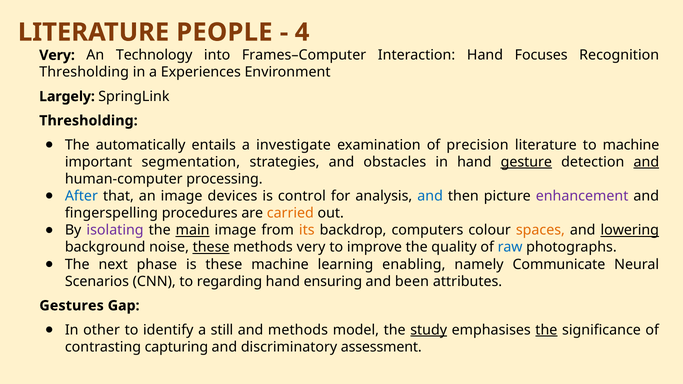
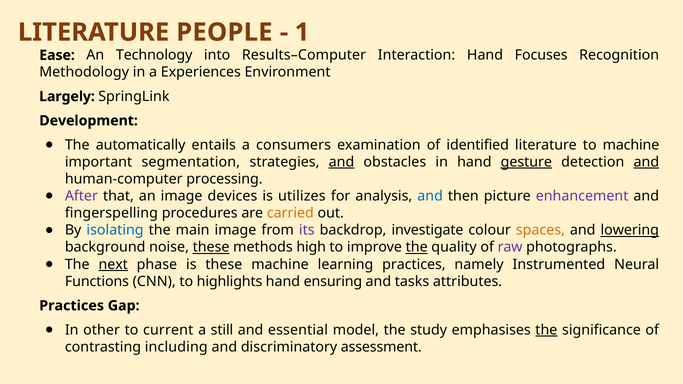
4: 4 -> 1
Very at (57, 55): Very -> Ease
Frames–Computer: Frames–Computer -> Results–Computer
Thresholding at (84, 72): Thresholding -> Methodology
Thresholding at (88, 121): Thresholding -> Development
investigate: investigate -> consumers
precision: precision -> identified
and at (341, 162) underline: none -> present
After colour: blue -> purple
control: control -> utilizes
isolating colour: purple -> blue
main underline: present -> none
its colour: orange -> purple
computers: computers -> investigate
methods very: very -> high
the at (417, 247) underline: none -> present
raw colour: blue -> purple
next underline: none -> present
learning enabling: enabling -> practices
Communicate: Communicate -> Instrumented
Scenarios: Scenarios -> Functions
regarding: regarding -> highlights
been: been -> tasks
Gestures at (72, 306): Gestures -> Practices
identify: identify -> current
and methods: methods -> essential
study underline: present -> none
capturing: capturing -> including
